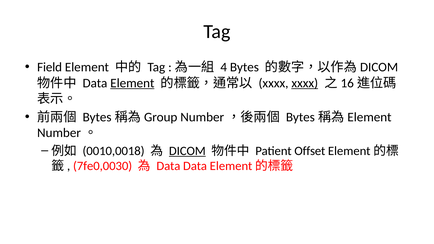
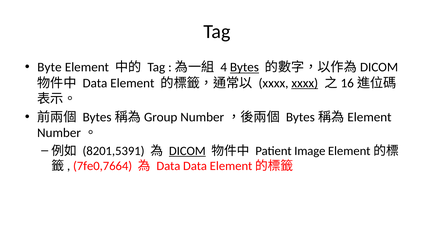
Field: Field -> Byte
Bytes underline: none -> present
Element at (132, 83) underline: present -> none
0010,0018: 0010,0018 -> 8201,5391
Offset: Offset -> Image
7fe0,0030: 7fe0,0030 -> 7fe0,7664
